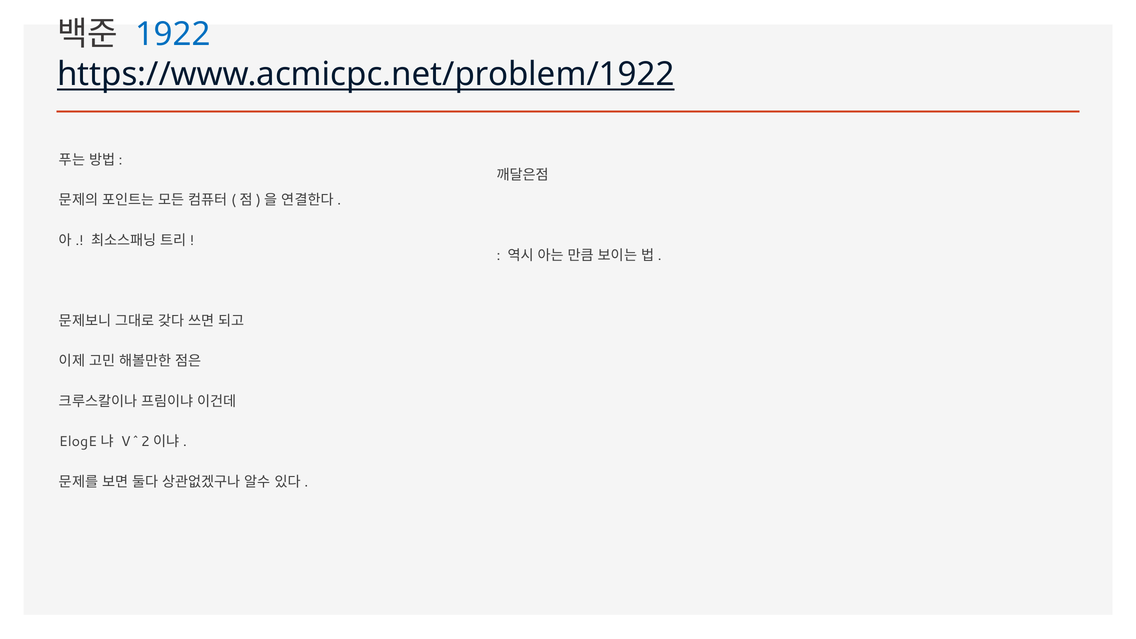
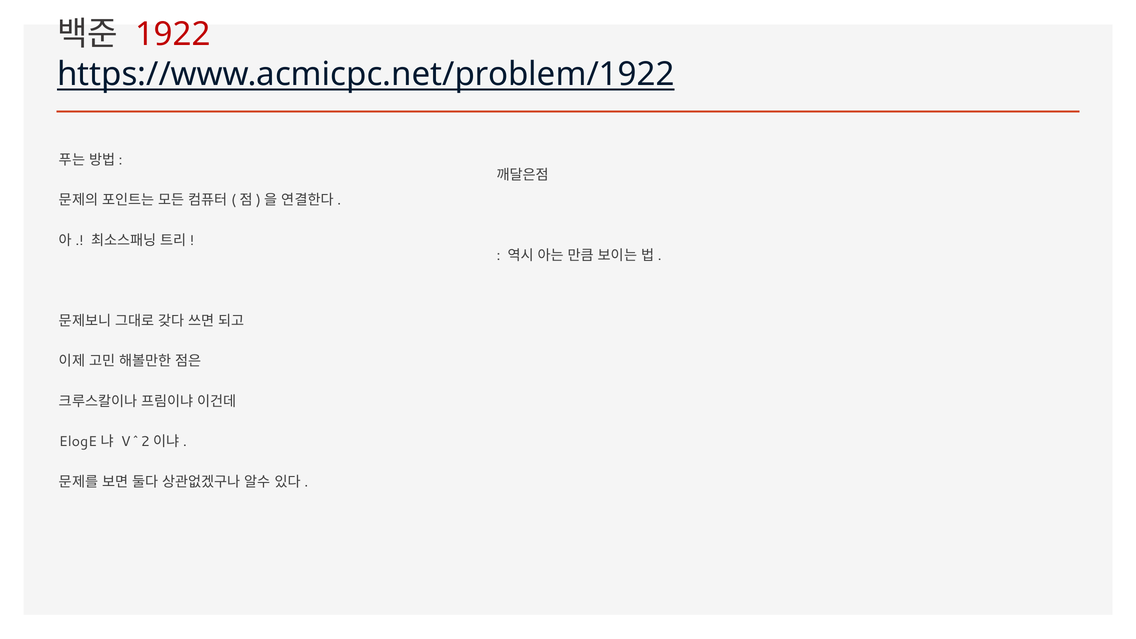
1922 colour: blue -> red
